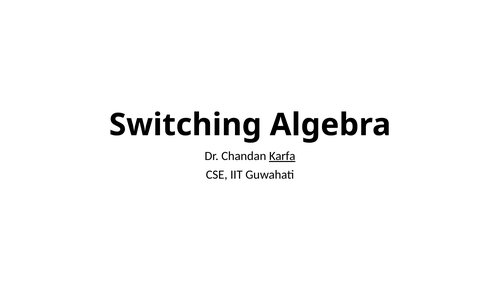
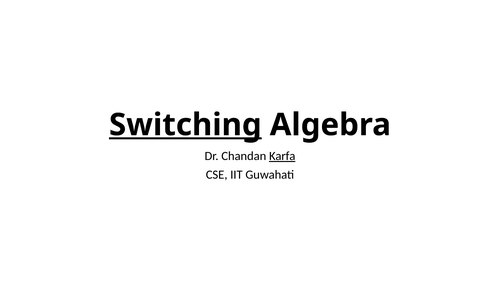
Switching underline: none -> present
